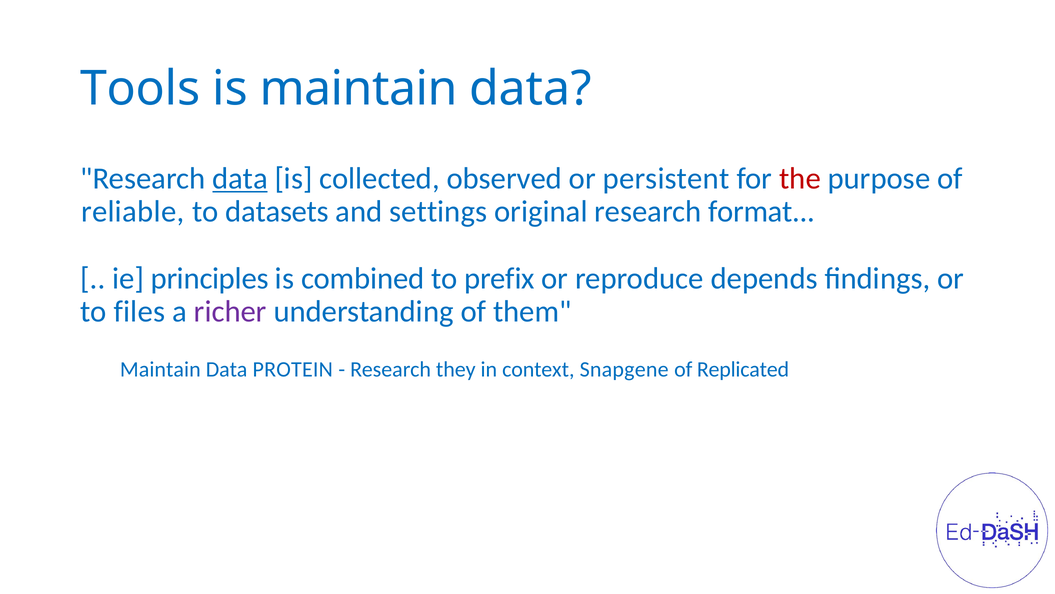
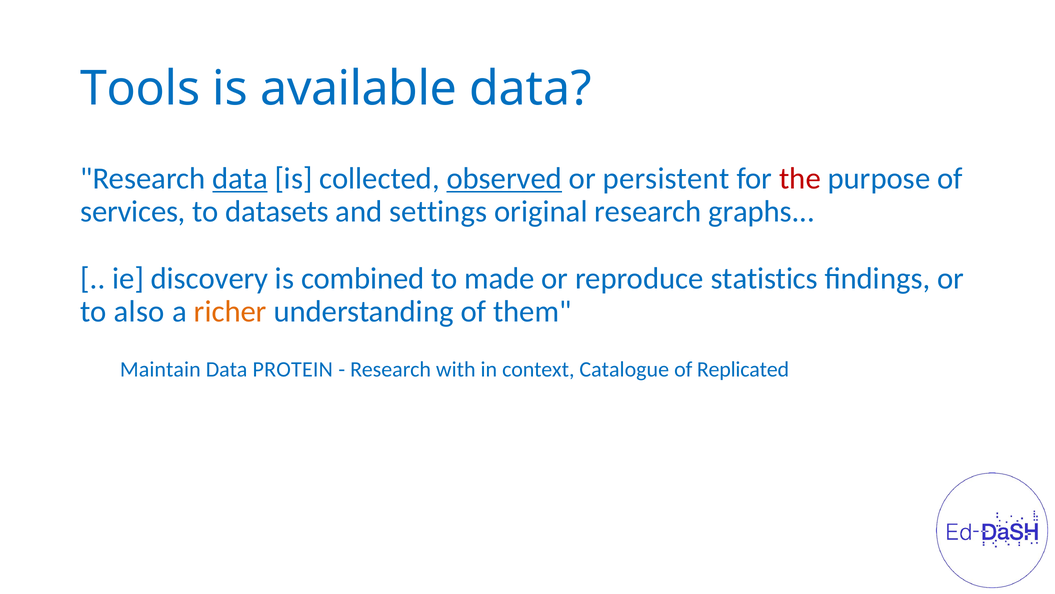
is maintain: maintain -> available
observed underline: none -> present
reliable: reliable -> services
format: format -> graphs
principles: principles -> discovery
prefix: prefix -> made
depends: depends -> statistics
files: files -> also
richer colour: purple -> orange
they: they -> with
Snapgene: Snapgene -> Catalogue
